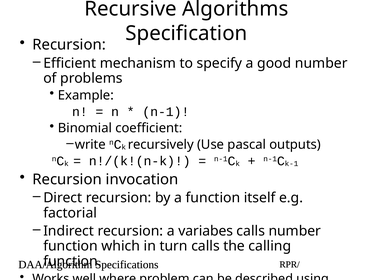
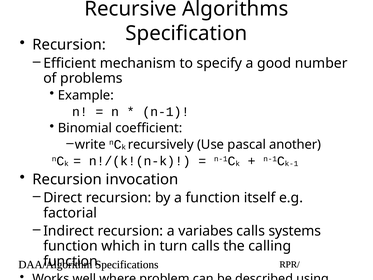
outputs: outputs -> another
calls number: number -> systems
